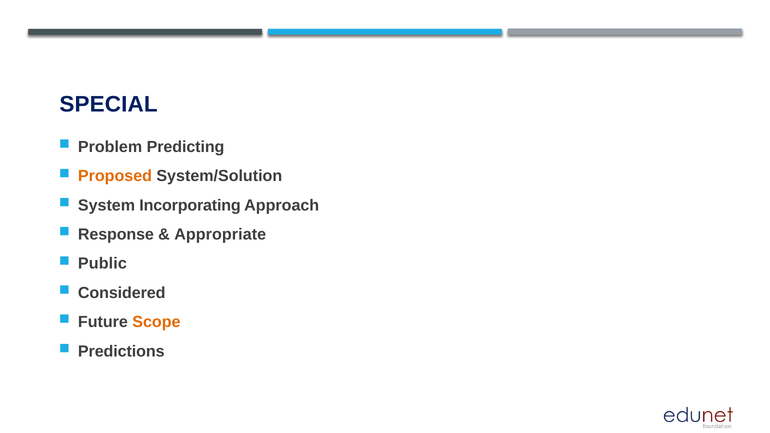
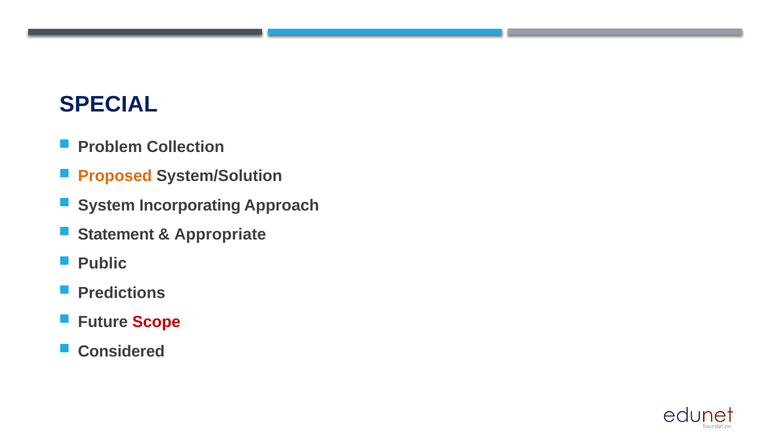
Predicting: Predicting -> Collection
Response: Response -> Statement
Considered: Considered -> Predictions
Scope colour: orange -> red
Predictions: Predictions -> Considered
